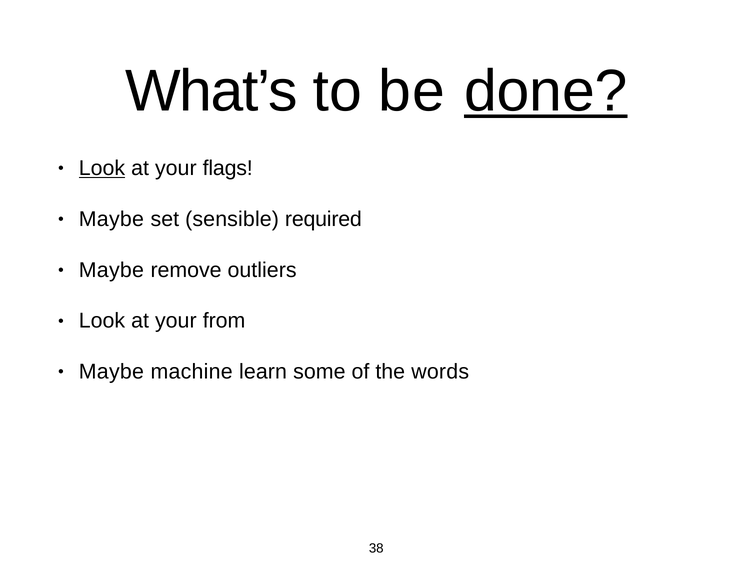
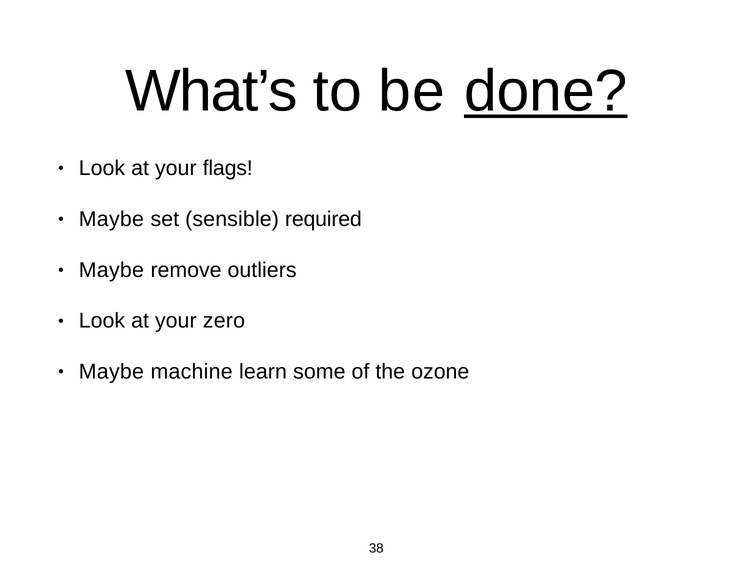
Look at (102, 168) underline: present -> none
from: from -> zero
words: words -> ozone
